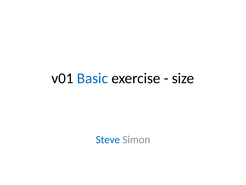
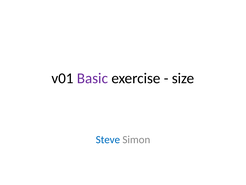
Basic colour: blue -> purple
